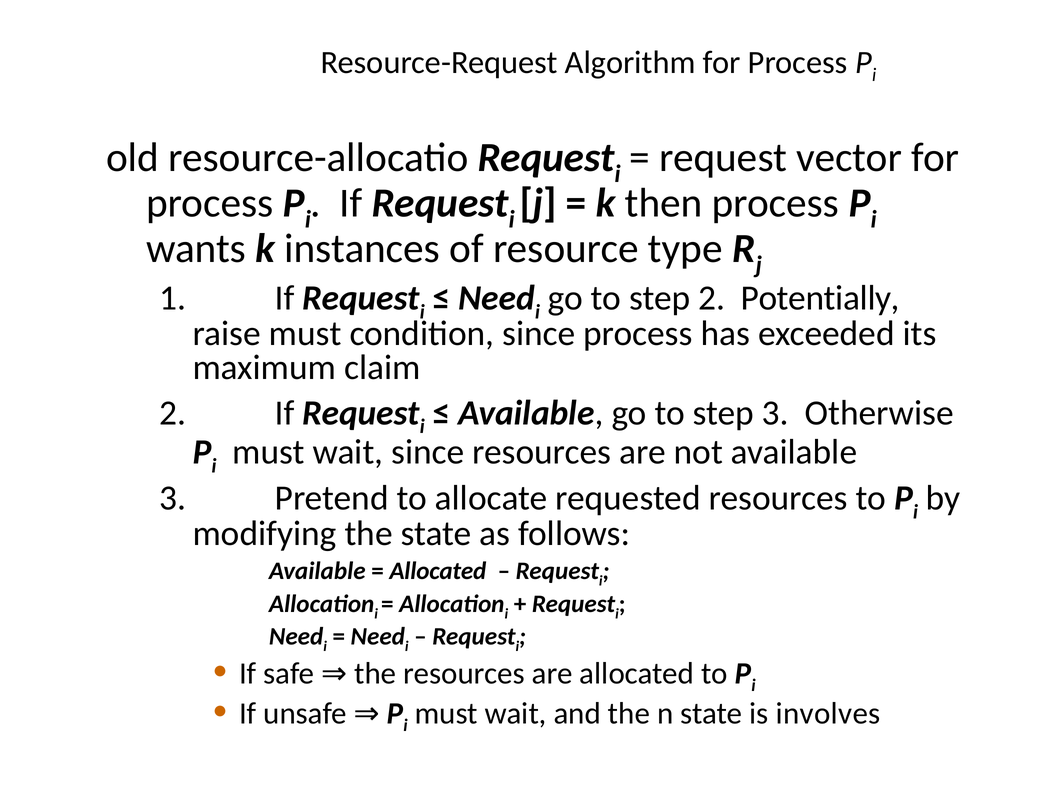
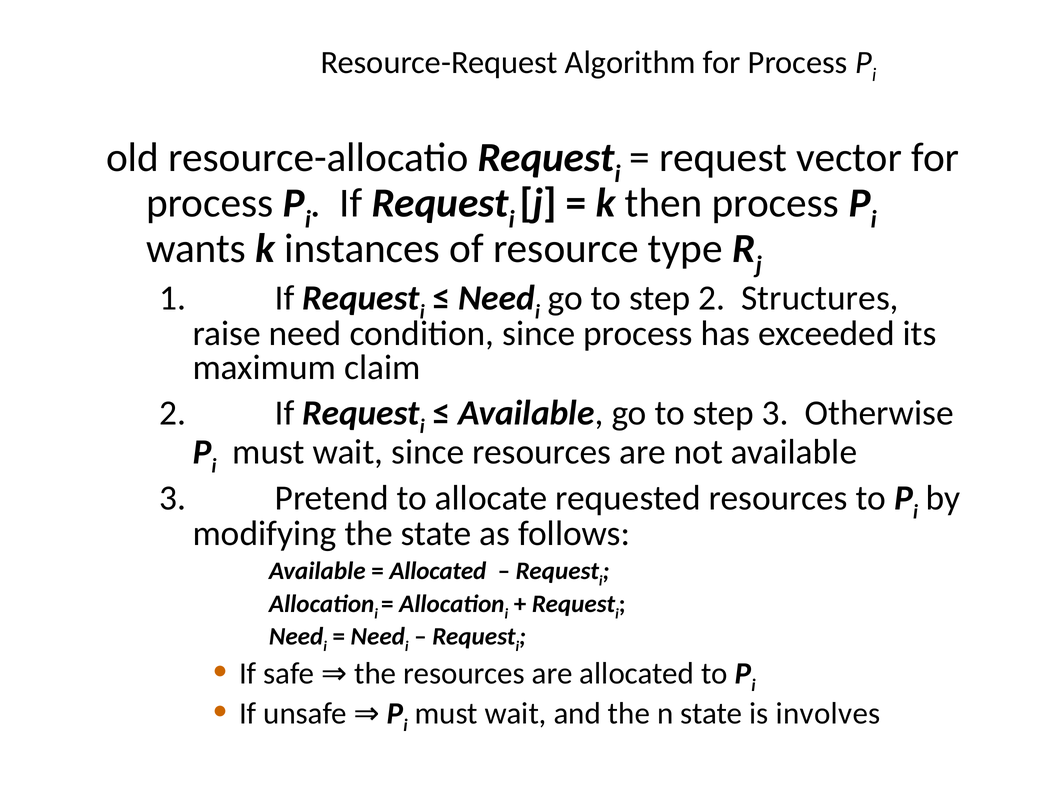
Potentially: Potentially -> Structures
raise must: must -> need
